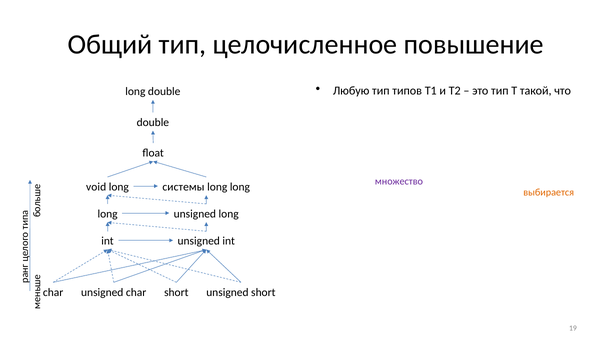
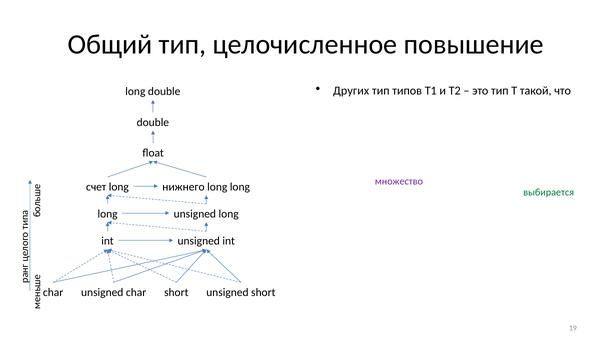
Любую: Любую -> Других
void: void -> счет
long системы: системы -> нижнего
выбирается at (549, 193) colour: orange -> green
